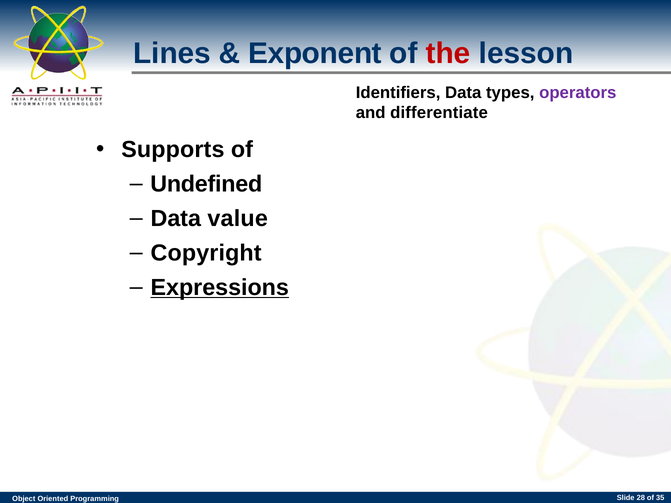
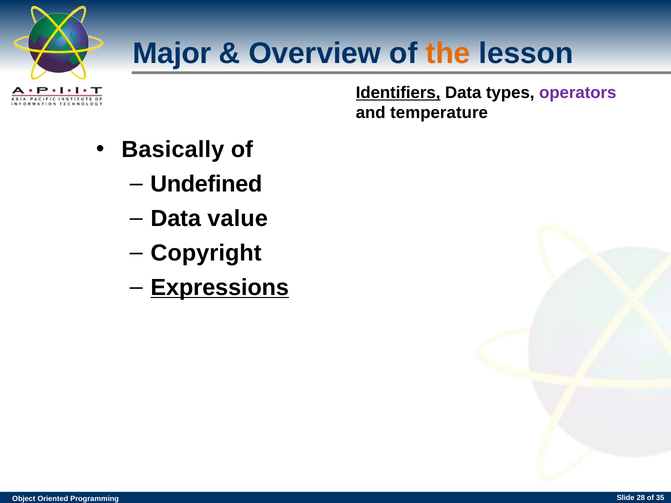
Lines: Lines -> Major
Exponent: Exponent -> Overview
the colour: red -> orange
Identifiers underline: none -> present
differentiate: differentiate -> temperature
Supports: Supports -> Basically
